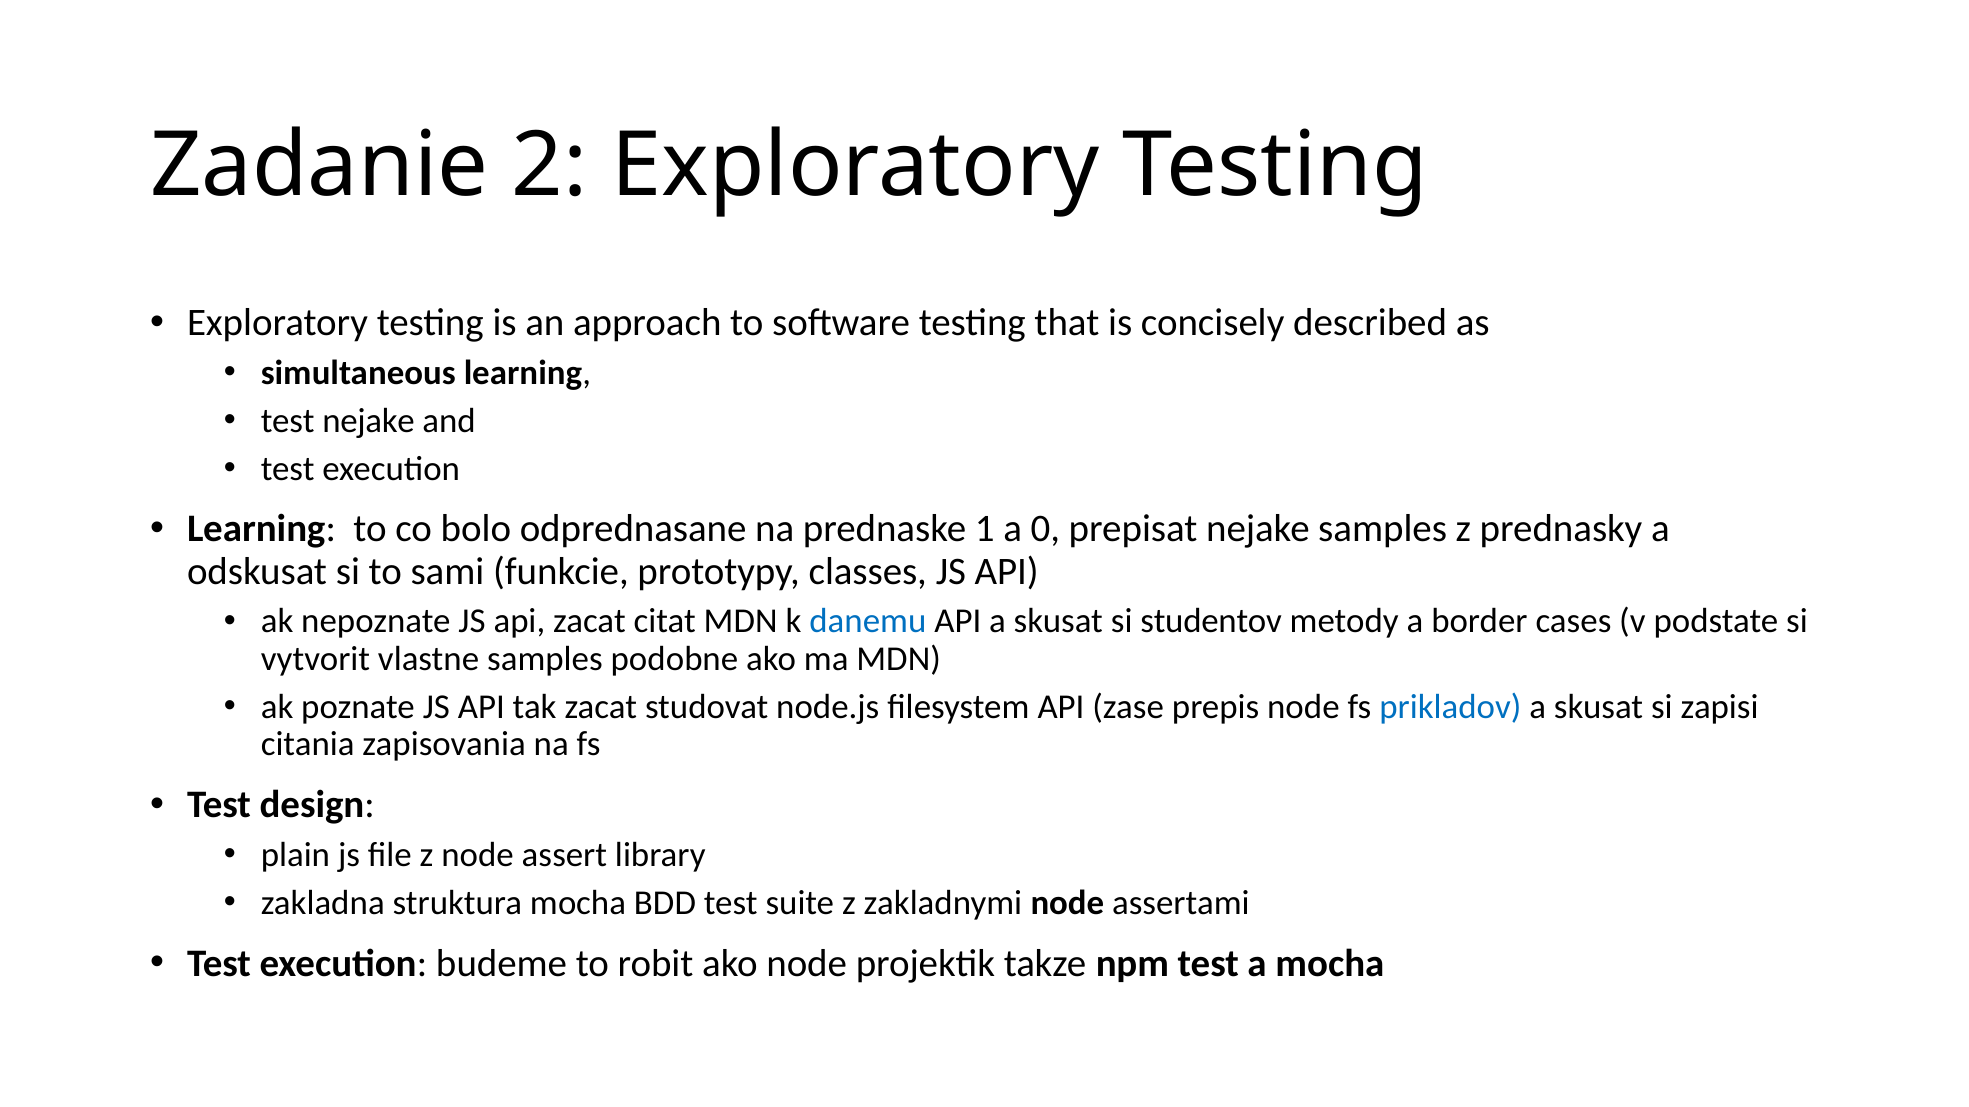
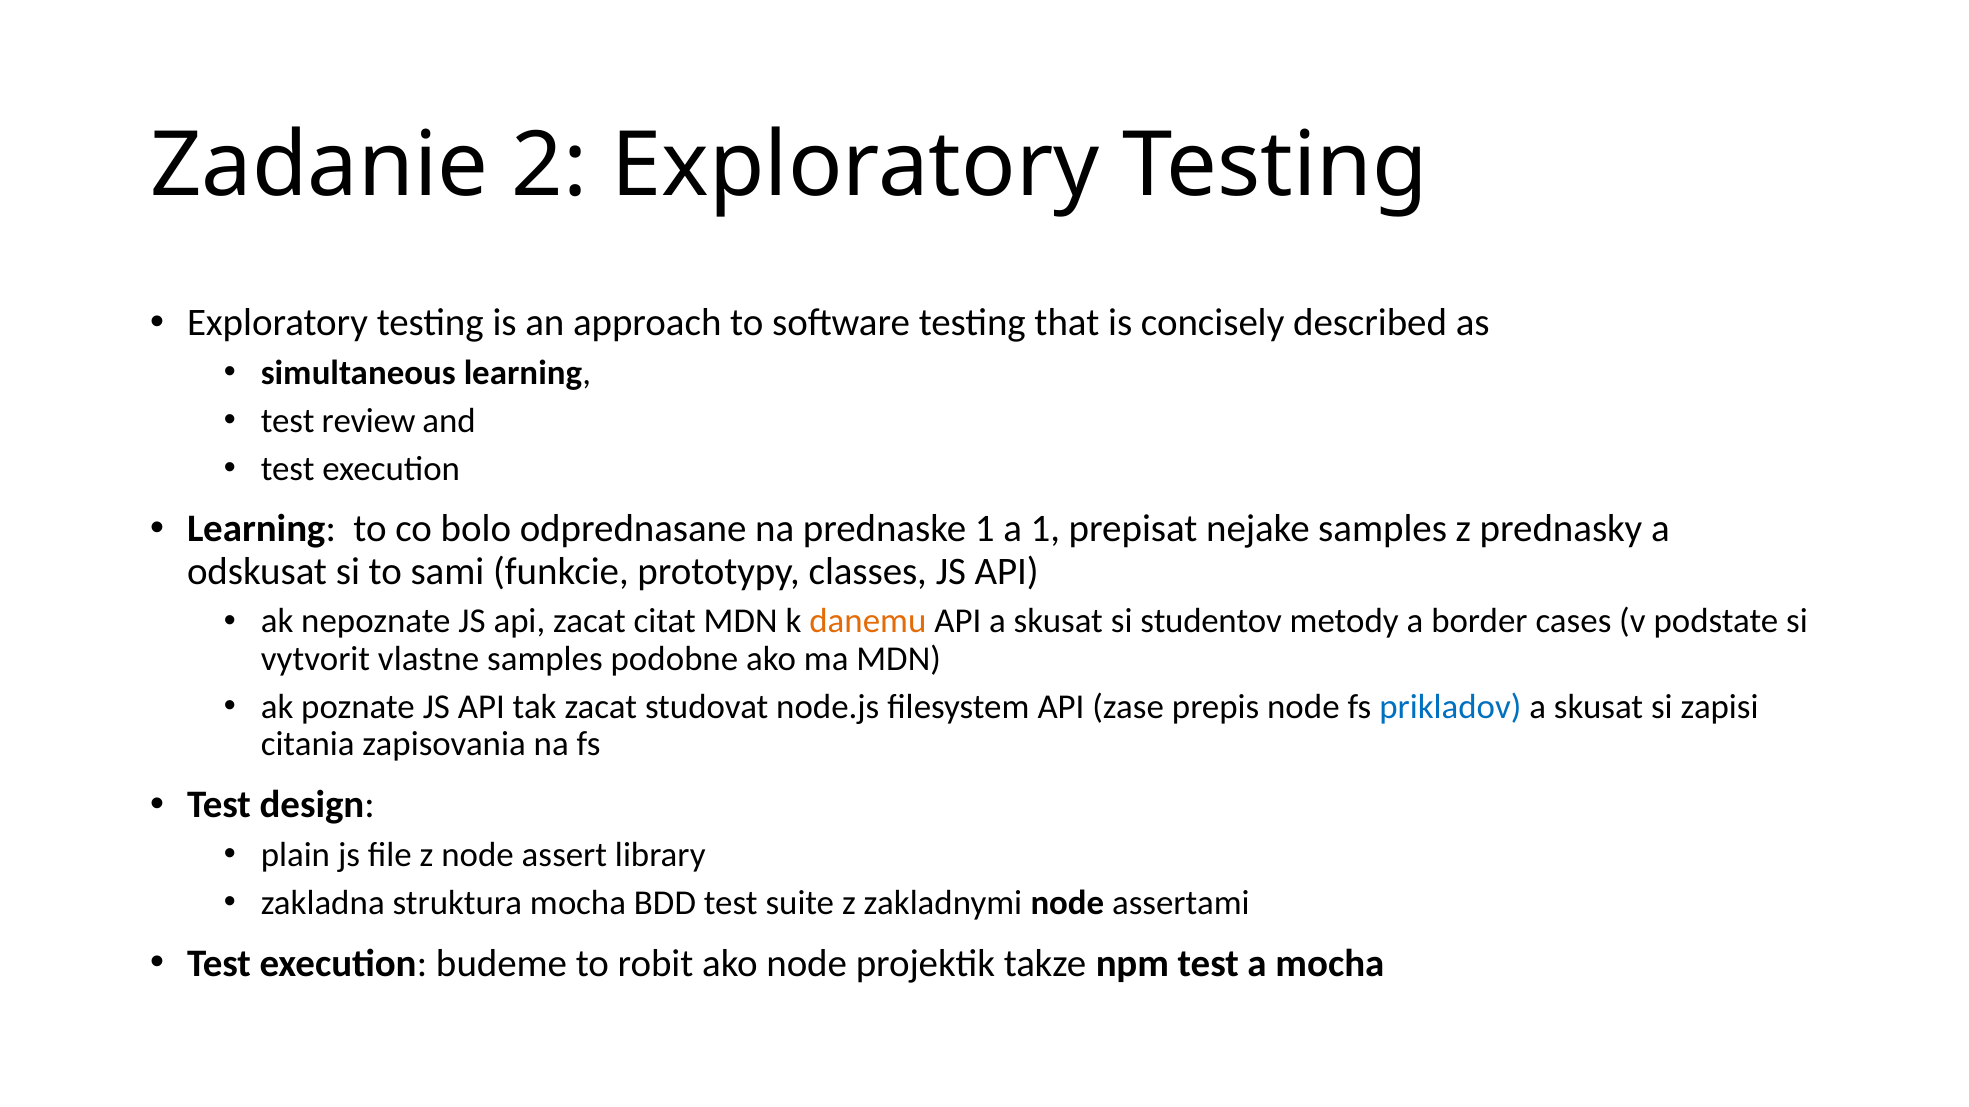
test nejake: nejake -> review
a 0: 0 -> 1
danemu colour: blue -> orange
